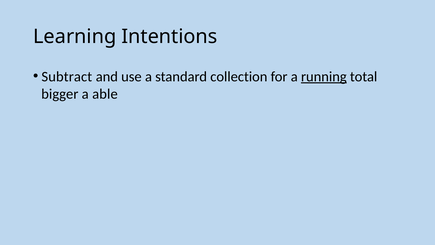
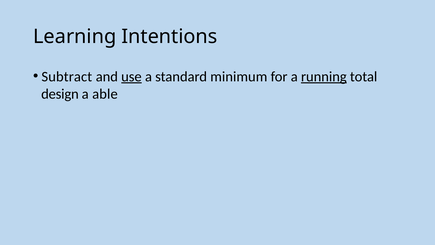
use underline: none -> present
collection: collection -> minimum
bigger: bigger -> design
